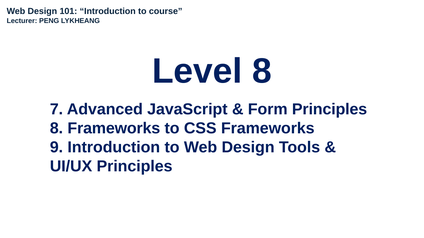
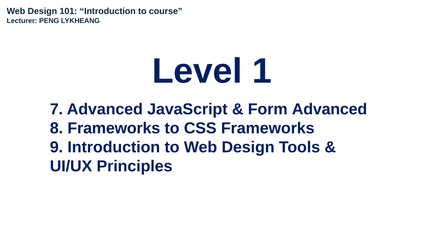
Level 8: 8 -> 1
Form Principles: Principles -> Advanced
